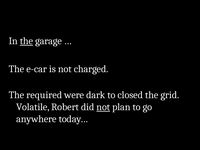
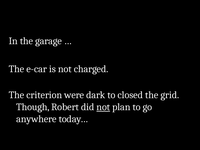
the at (26, 41) underline: present -> none
required: required -> criterion
Volatile: Volatile -> Though
